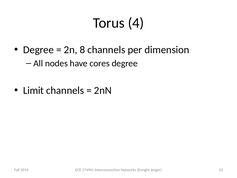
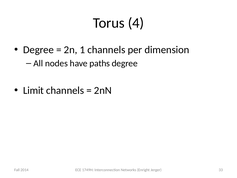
8: 8 -> 1
cores: cores -> paths
